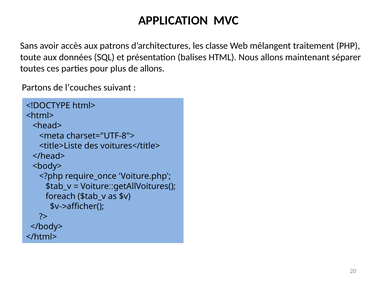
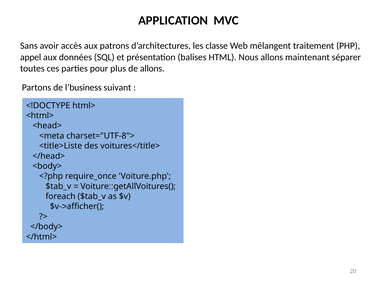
toute: toute -> appel
l’couches: l’couches -> l’business
